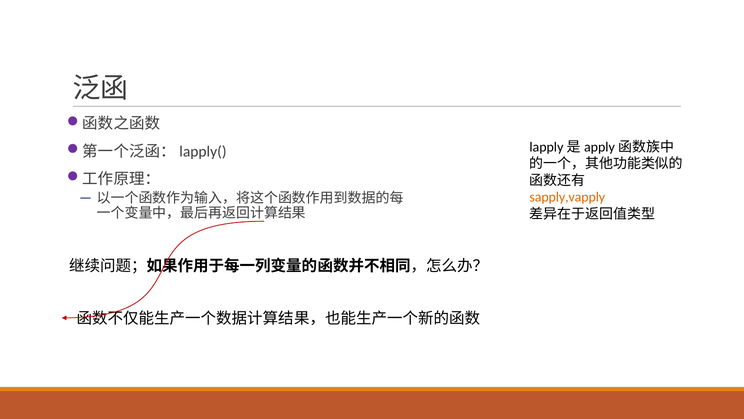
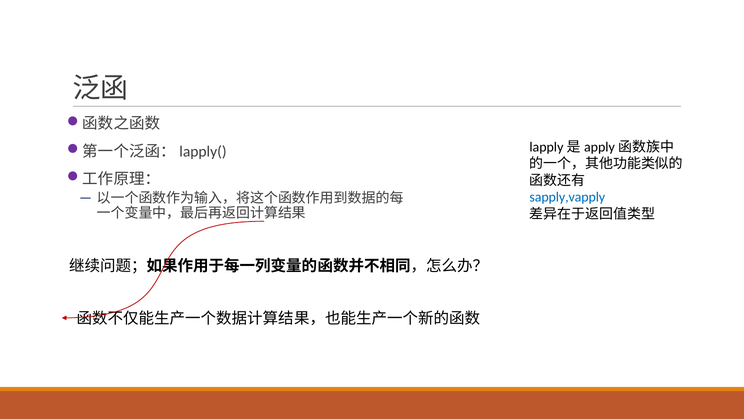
sapply,vapply colour: orange -> blue
